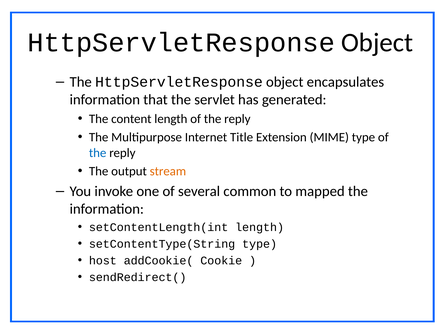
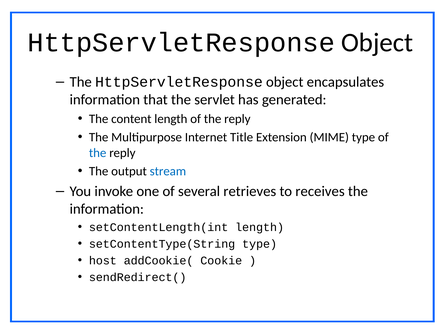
stream colour: orange -> blue
common: common -> retrieves
mapped: mapped -> receives
